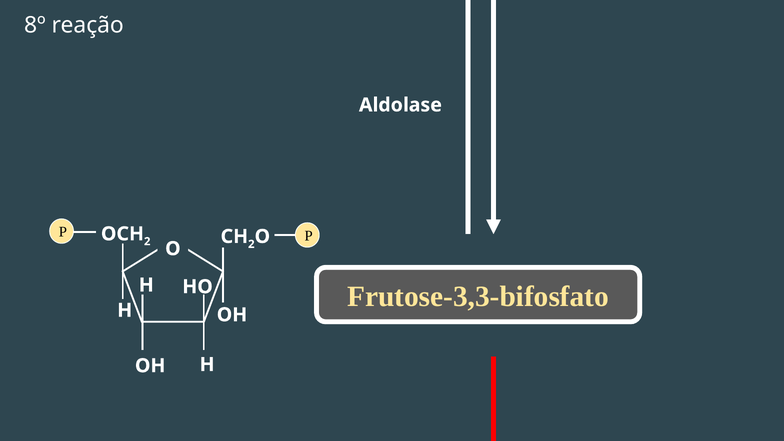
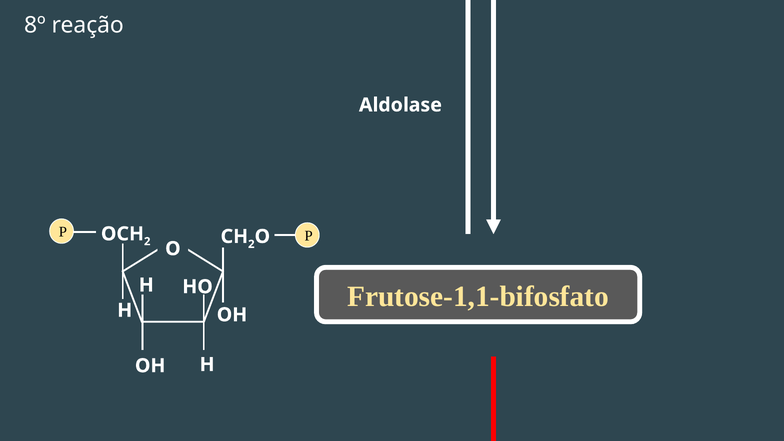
Frutose-3,3-bifosfato: Frutose-3,3-bifosfato -> Frutose-1,1-bifosfato
